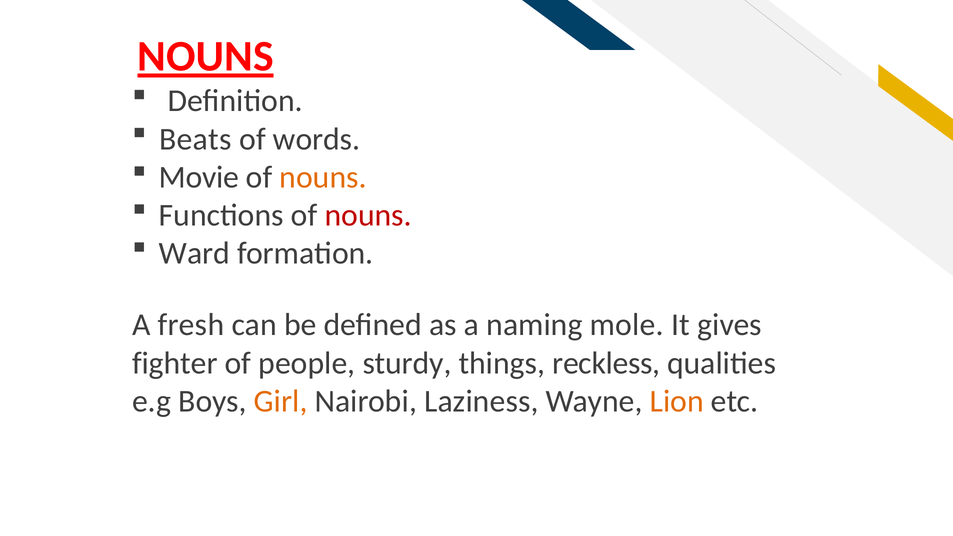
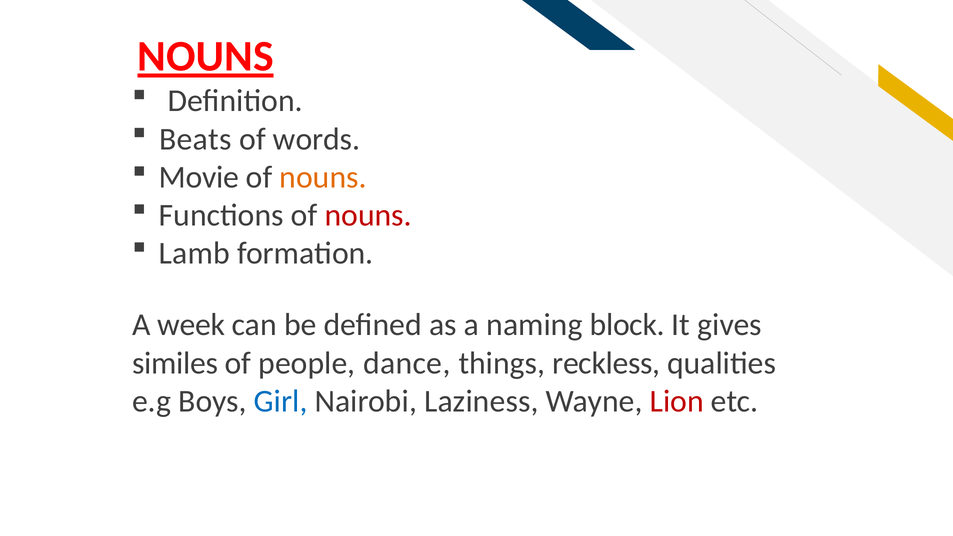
Ward: Ward -> Lamb
fresh: fresh -> week
mole: mole -> block
fighter: fighter -> similes
sturdy: sturdy -> dance
Girl colour: orange -> blue
Lion colour: orange -> red
